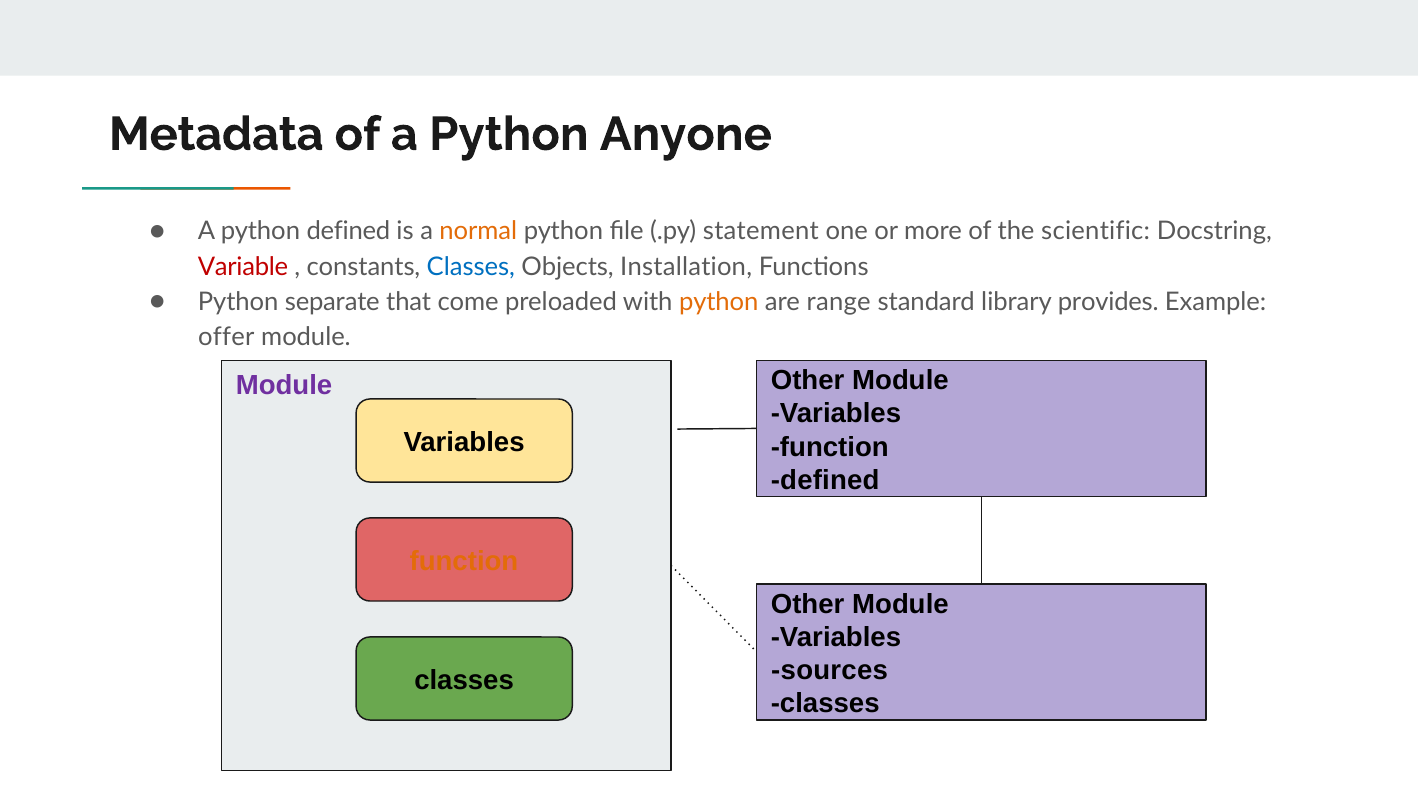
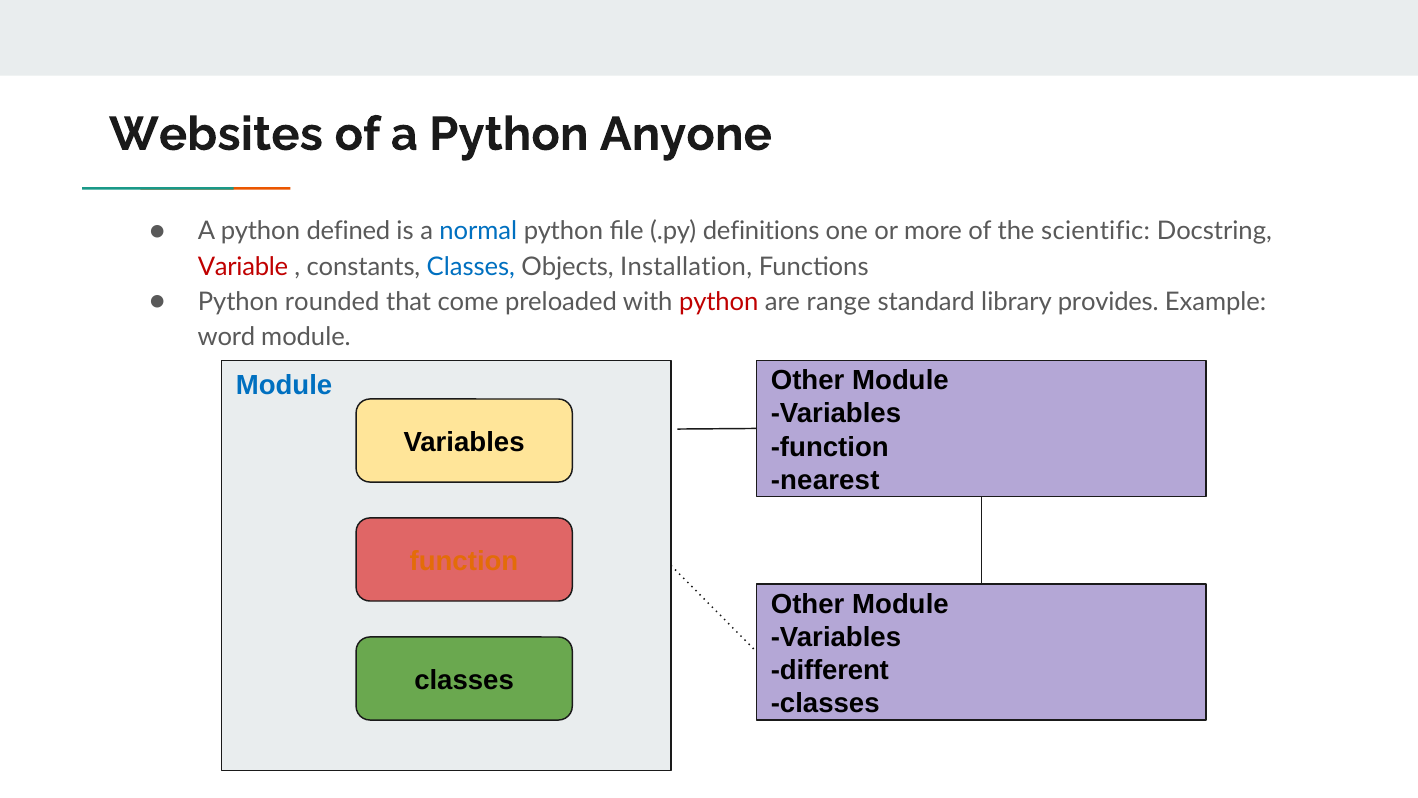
Metadata: Metadata -> Websites
normal colour: orange -> blue
statement: statement -> definitions
separate: separate -> rounded
python at (719, 302) colour: orange -> red
offer: offer -> word
Module at (284, 385) colour: purple -> blue
defined at (825, 480): defined -> nearest
sources: sources -> different
